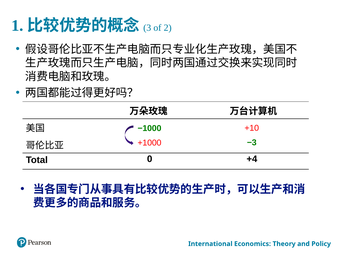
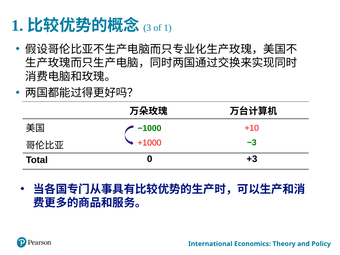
of 2: 2 -> 1
+4: +4 -> +3
